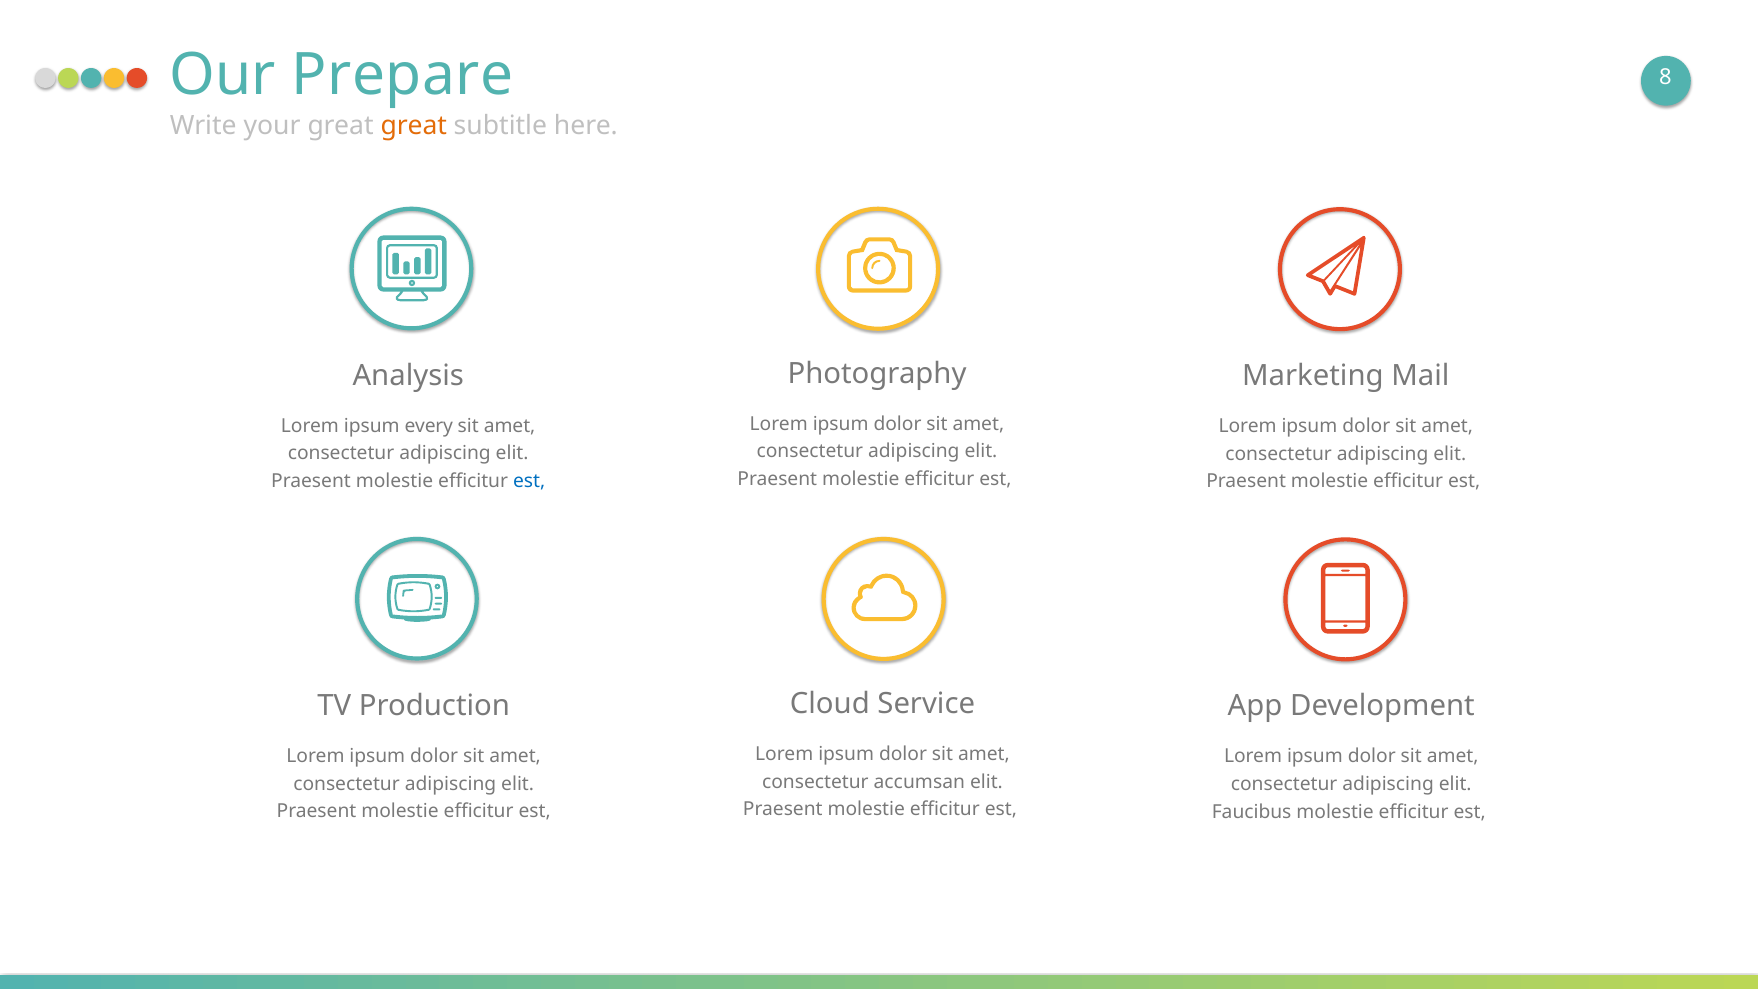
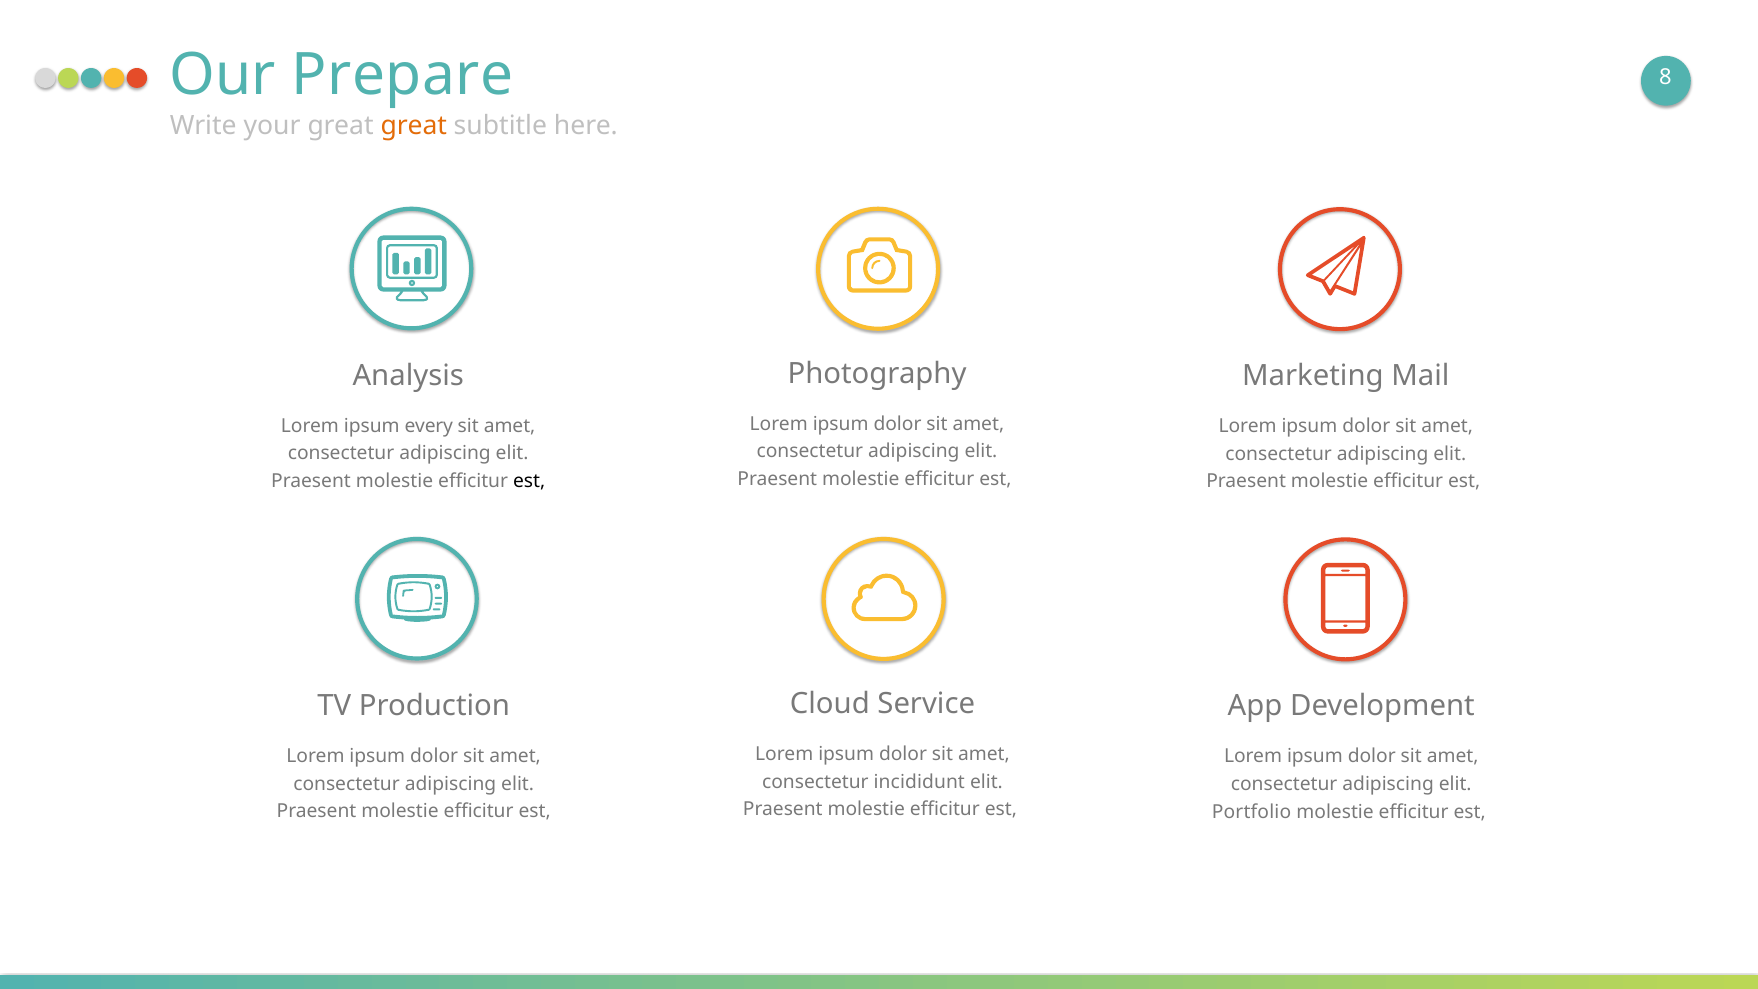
est at (529, 481) colour: blue -> black
accumsan: accumsan -> incididunt
Faucibus: Faucibus -> Portfolio
